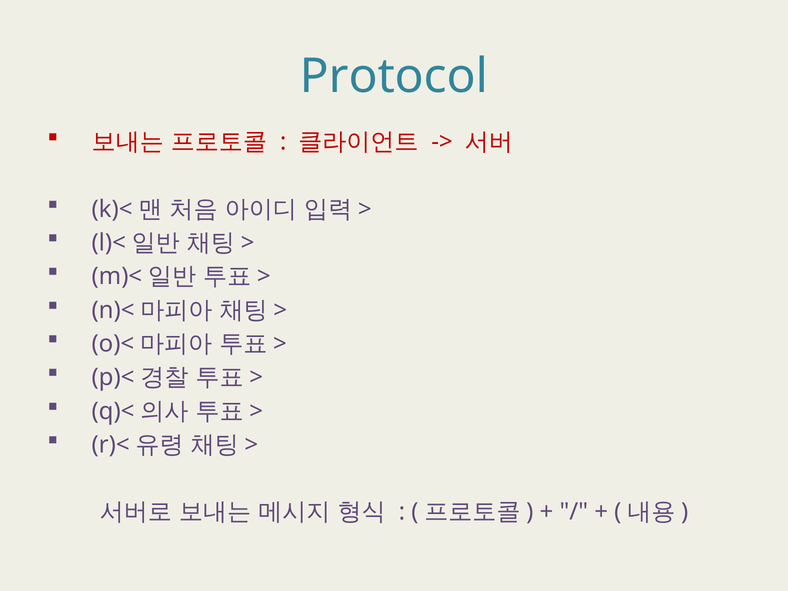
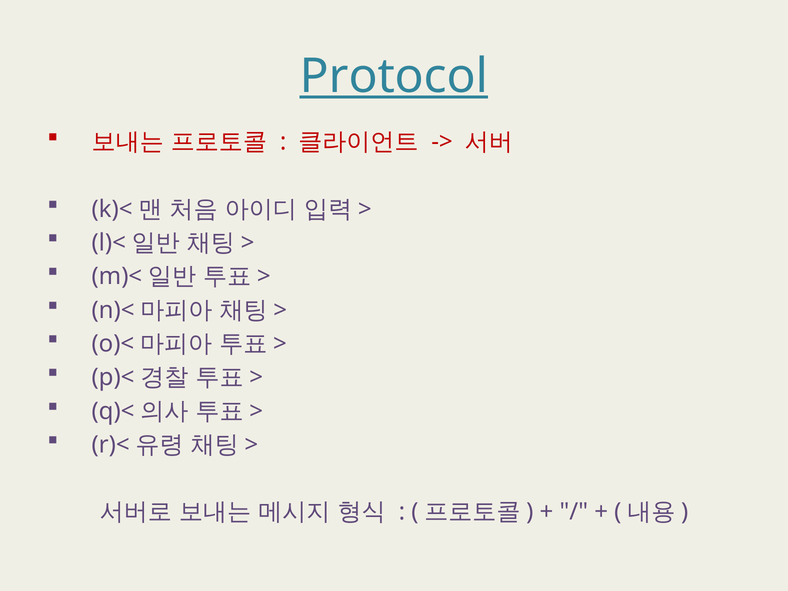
Protocol underline: none -> present
